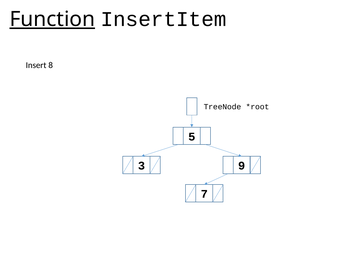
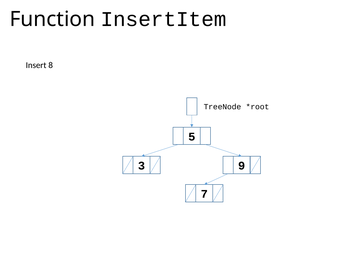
Function underline: present -> none
